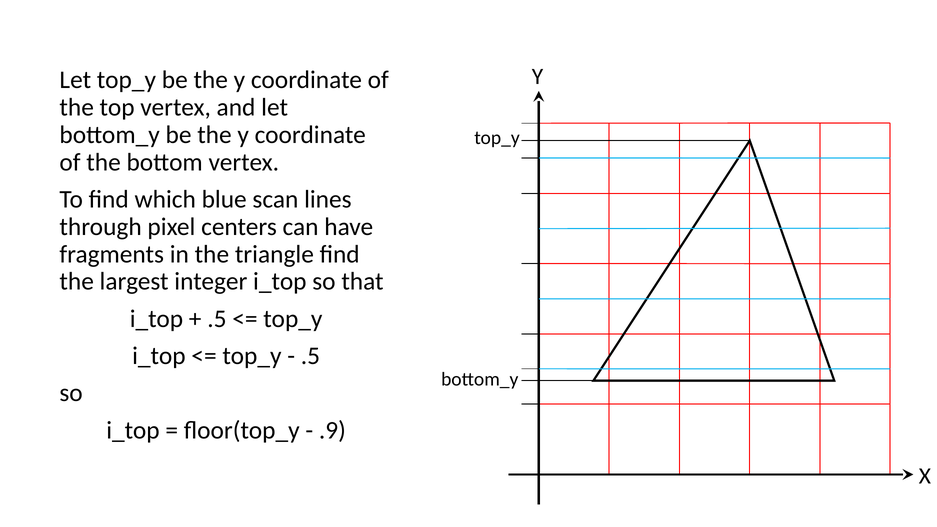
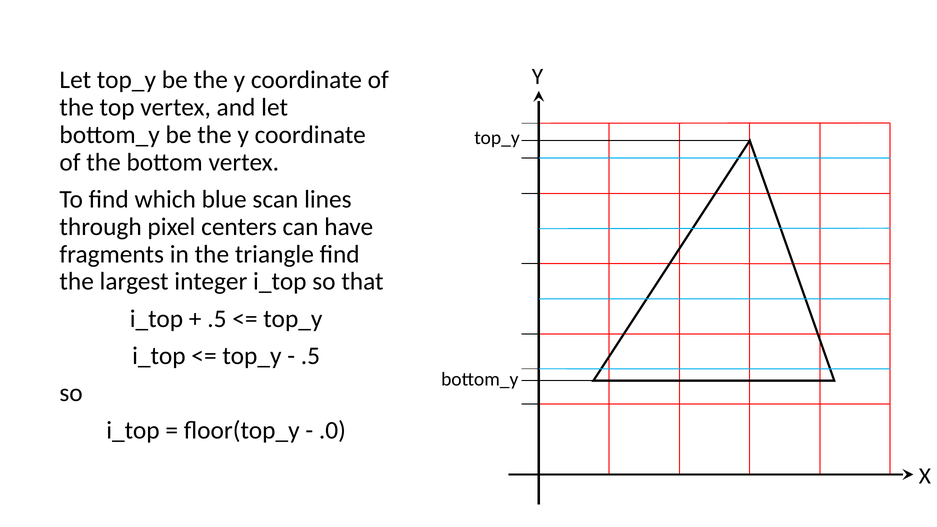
.9: .9 -> .0
